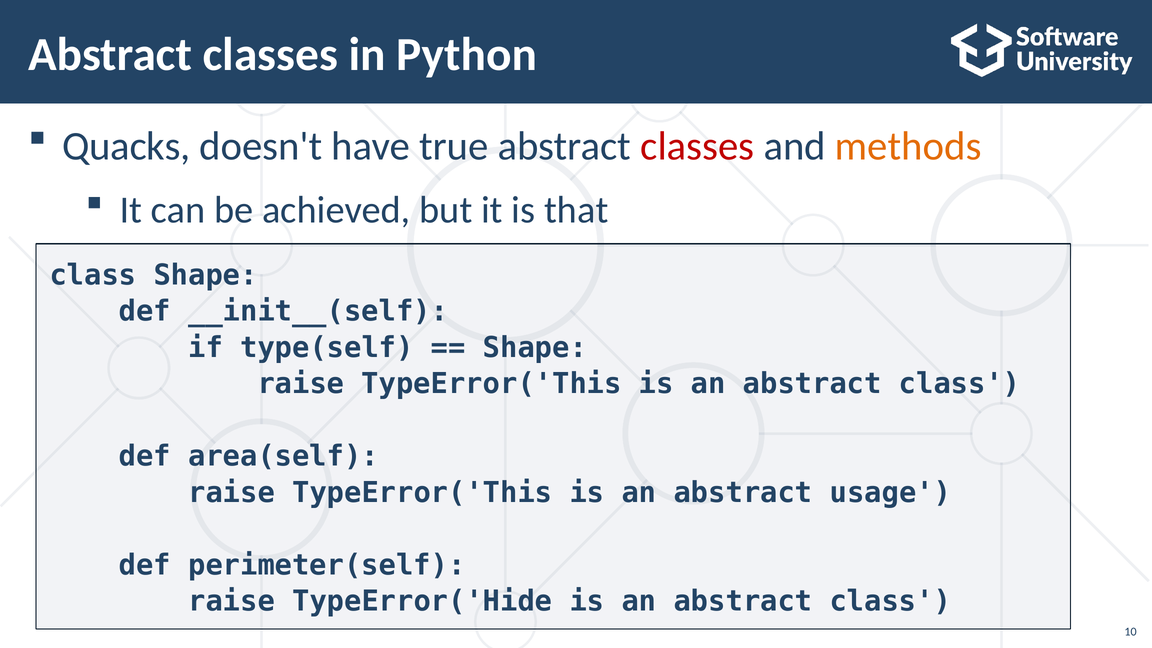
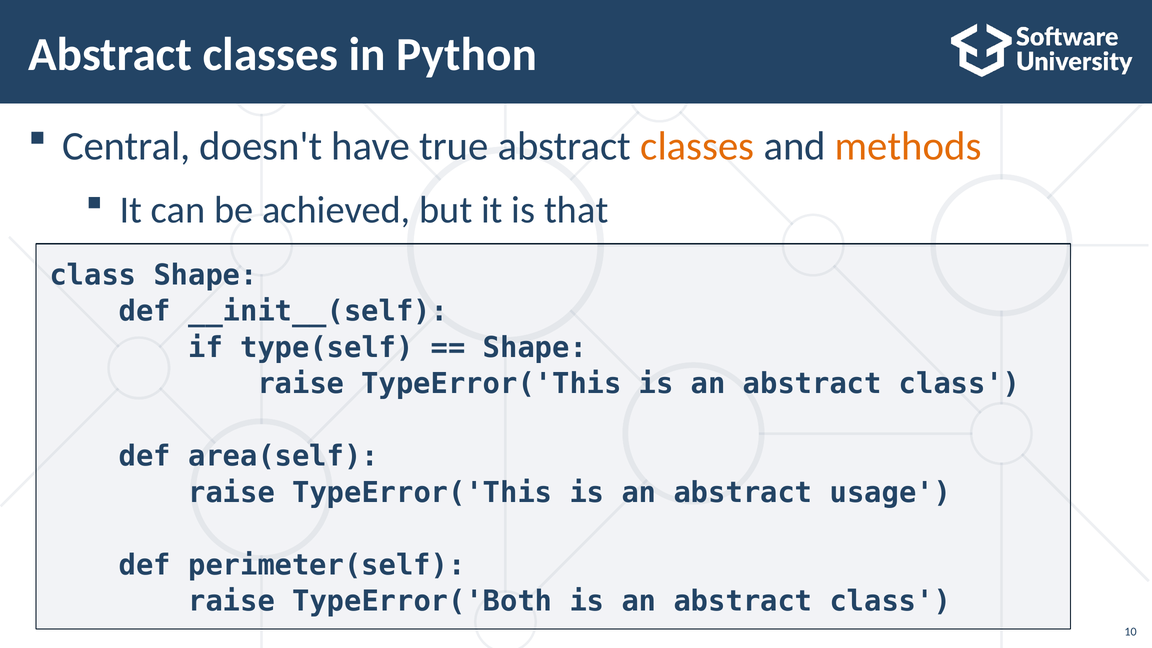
Quacks: Quacks -> Central
classes at (697, 146) colour: red -> orange
TypeError('Hide: TypeError('Hide -> TypeError('Both
